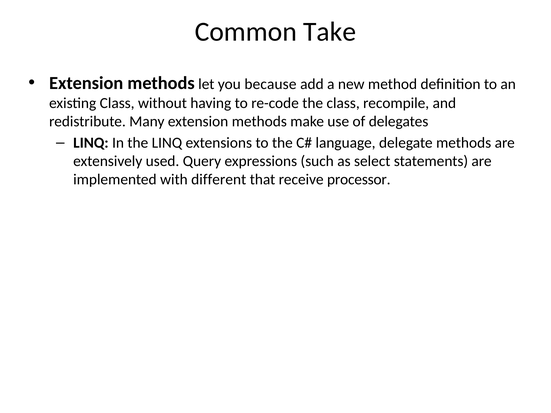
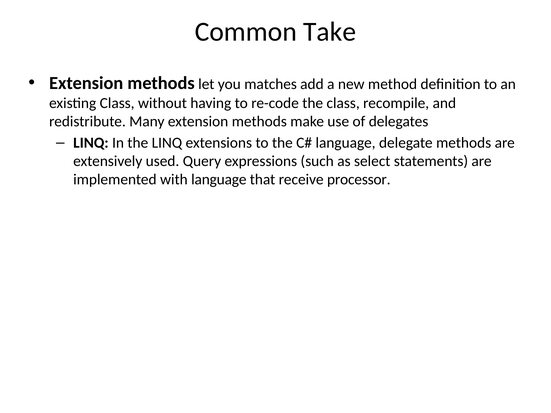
because: because -> matches
with different: different -> language
